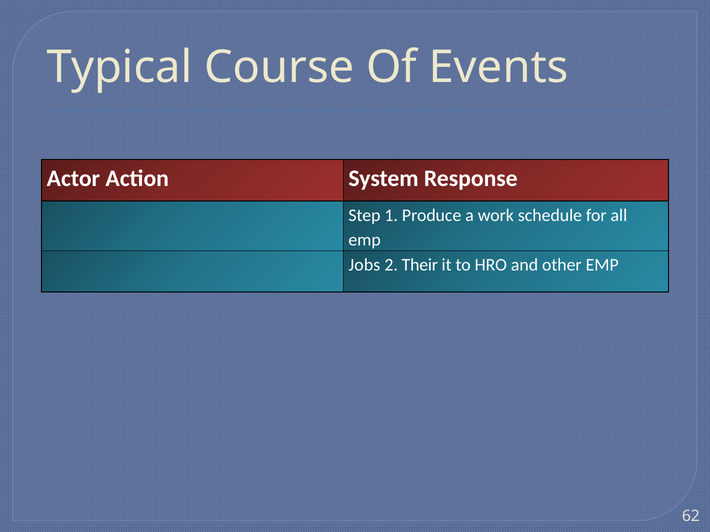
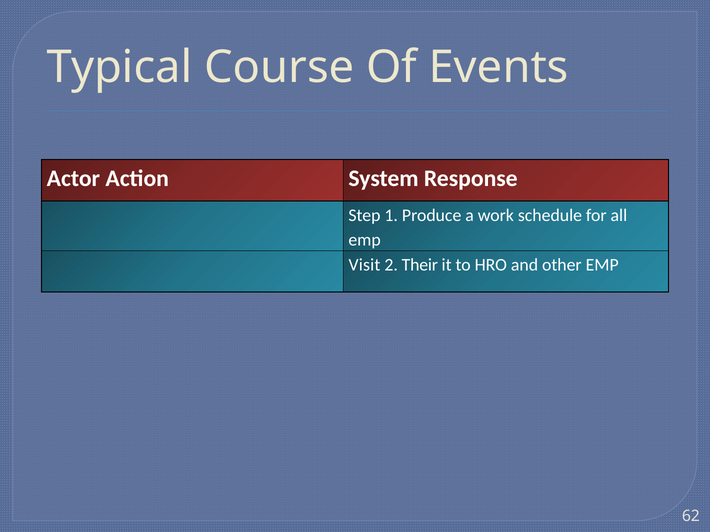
Jobs: Jobs -> Visit
